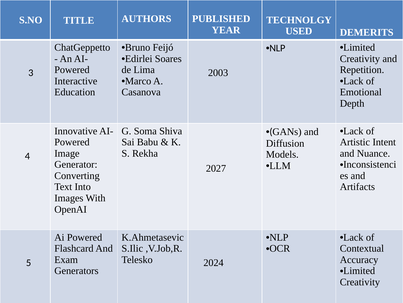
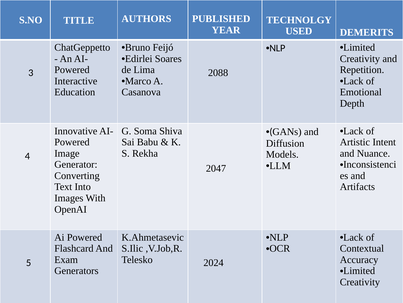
2003: 2003 -> 2088
2027: 2027 -> 2047
